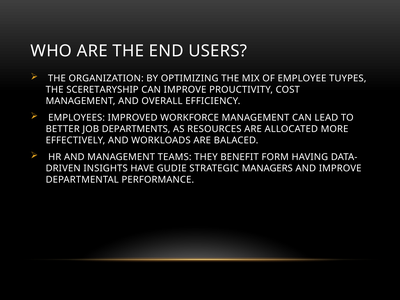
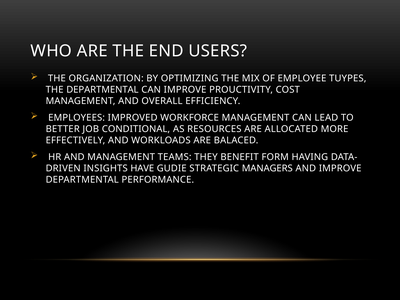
THE SCERETARYSHIP: SCERETARYSHIP -> DEPARTMENTAL
DEPARTMENTS: DEPARTMENTS -> CONDITIONAL
